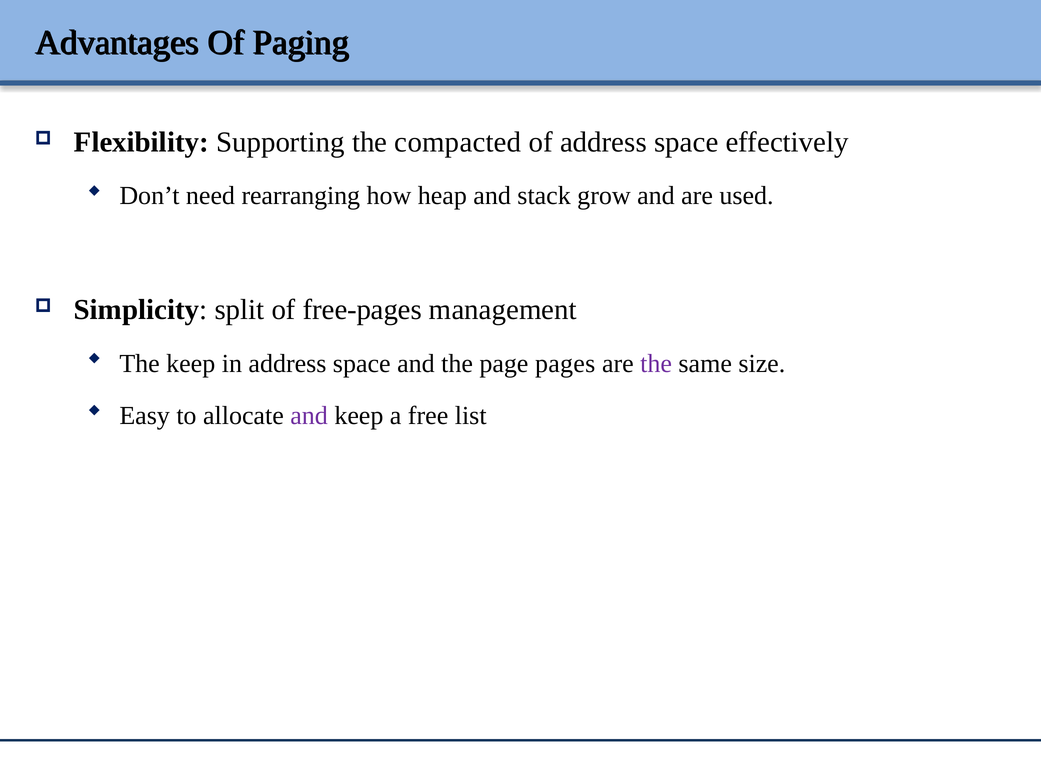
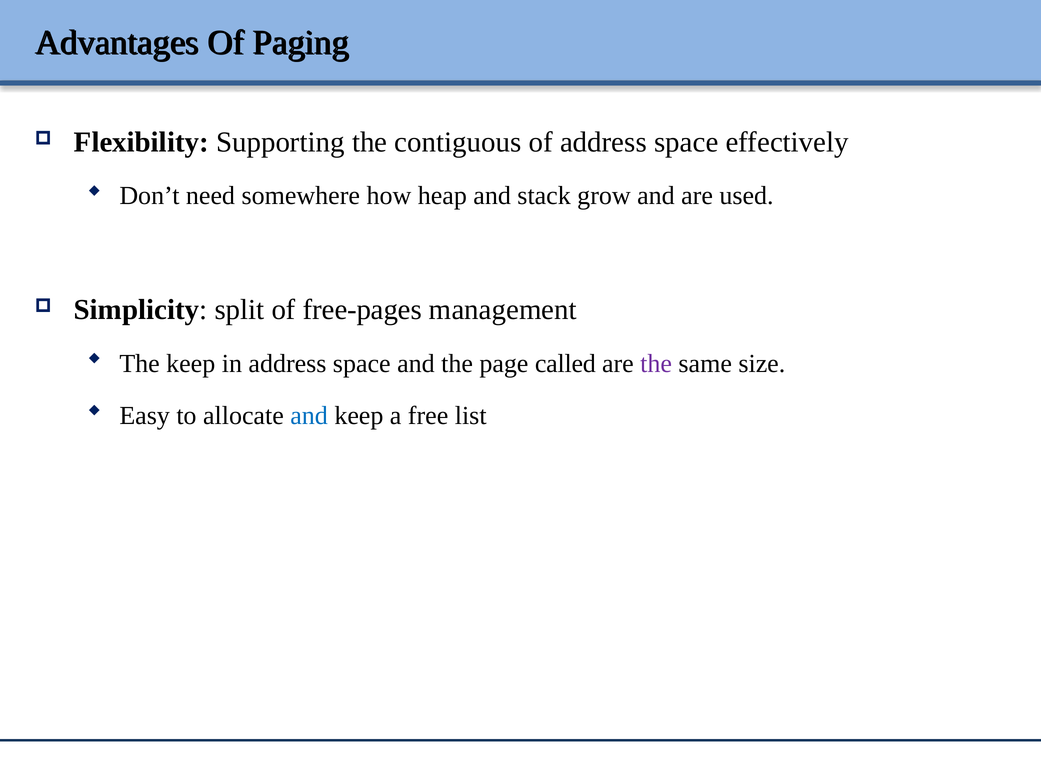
compacted: compacted -> contiguous
rearranging: rearranging -> somewhere
pages: pages -> called
and at (309, 415) colour: purple -> blue
